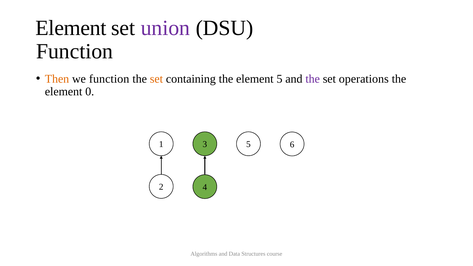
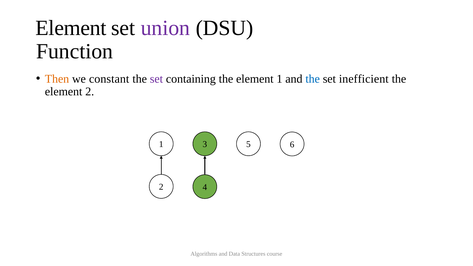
we function: function -> constant
set at (156, 79) colour: orange -> purple
element 5: 5 -> 1
the at (313, 79) colour: purple -> blue
operations: operations -> inefficient
element 0: 0 -> 2
